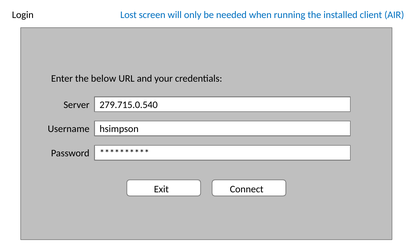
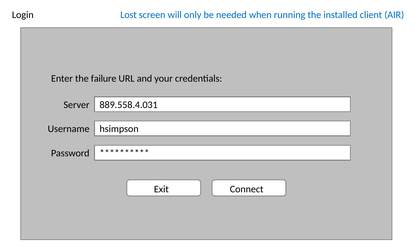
below: below -> failure
279.715.0.540: 279.715.0.540 -> 889.558.4.031
